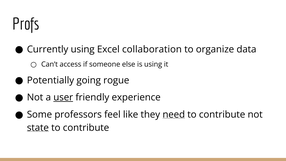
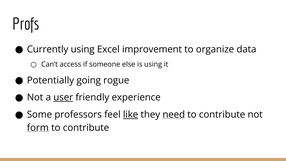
collaboration: collaboration -> improvement
like underline: none -> present
state: state -> form
